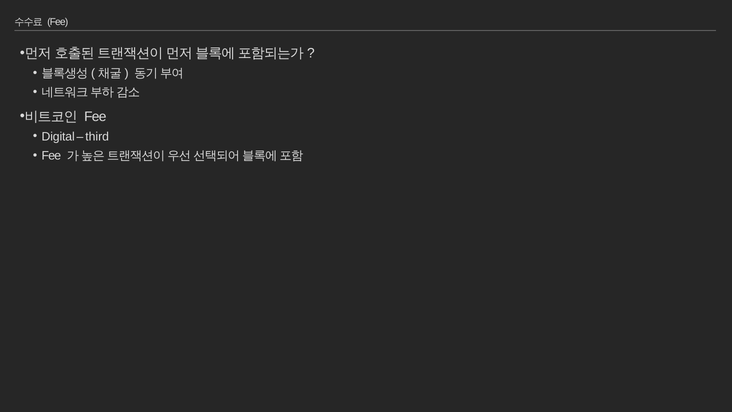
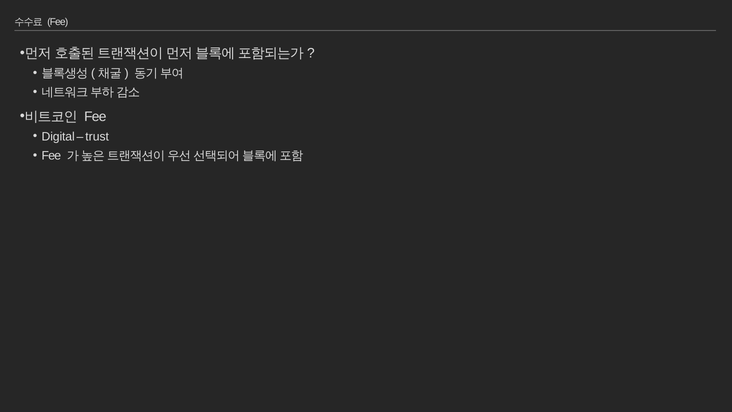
third: third -> trust
